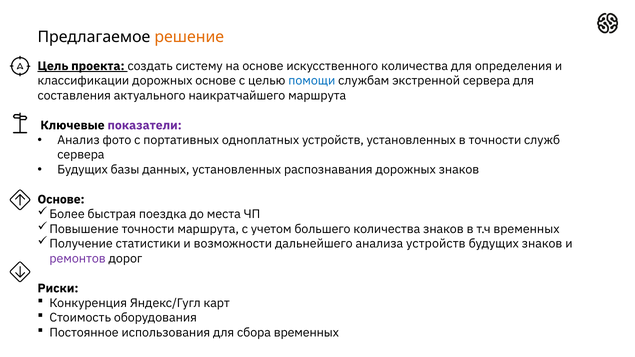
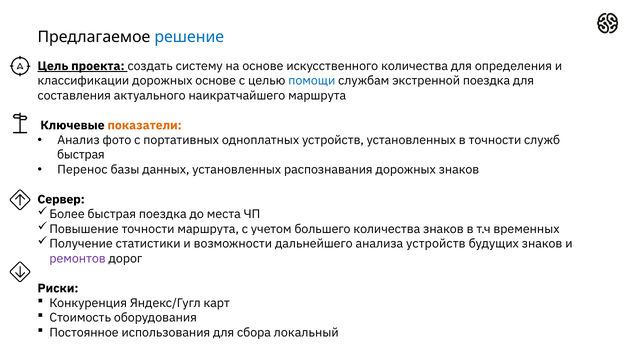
решение colour: orange -> blue
экстренной сервера: сервера -> поездка
показатели colour: purple -> orange
сервера at (81, 155): сервера -> быстрая
Будущих at (83, 170): Будущих -> Перенос
Основе at (61, 199): Основе -> Сервер
сбора временных: временных -> локальный
